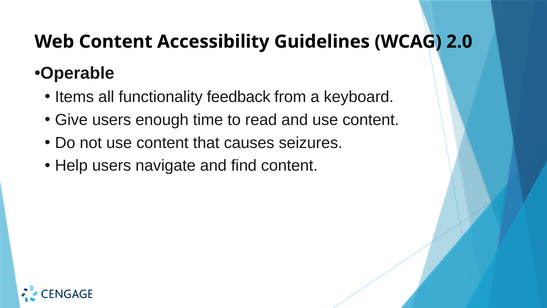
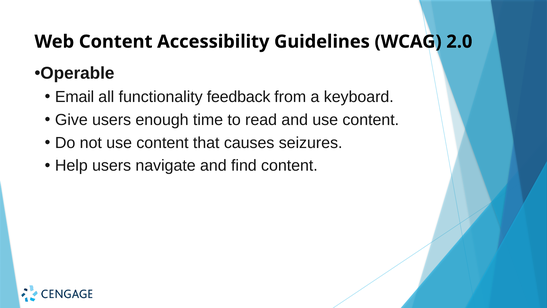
Items: Items -> Email
